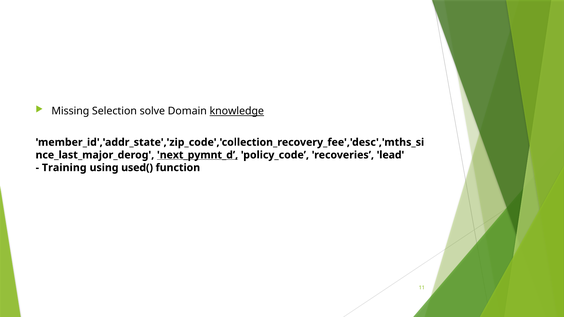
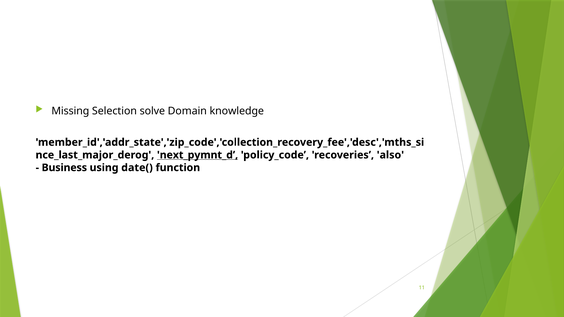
knowledge underline: present -> none
lead: lead -> also
Training: Training -> Business
used(: used( -> date(
